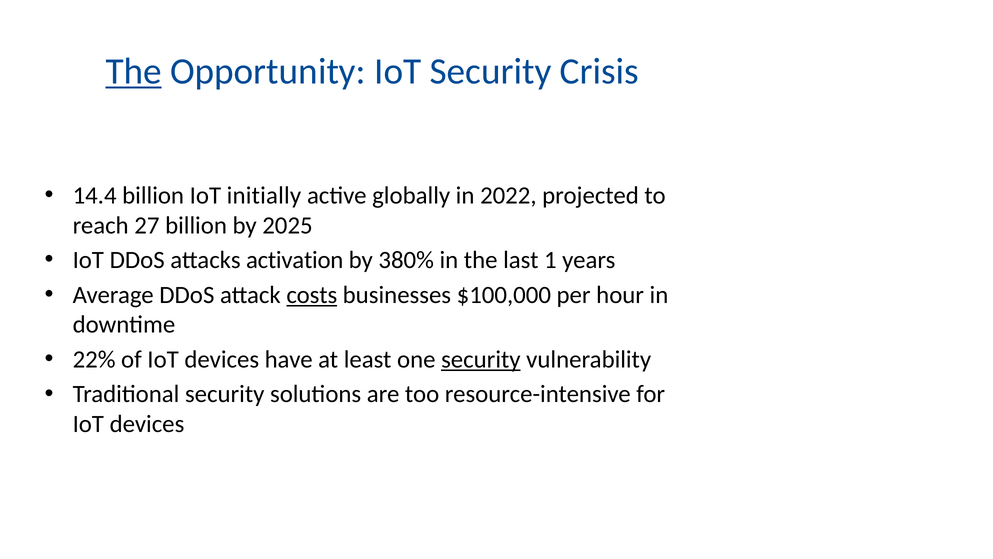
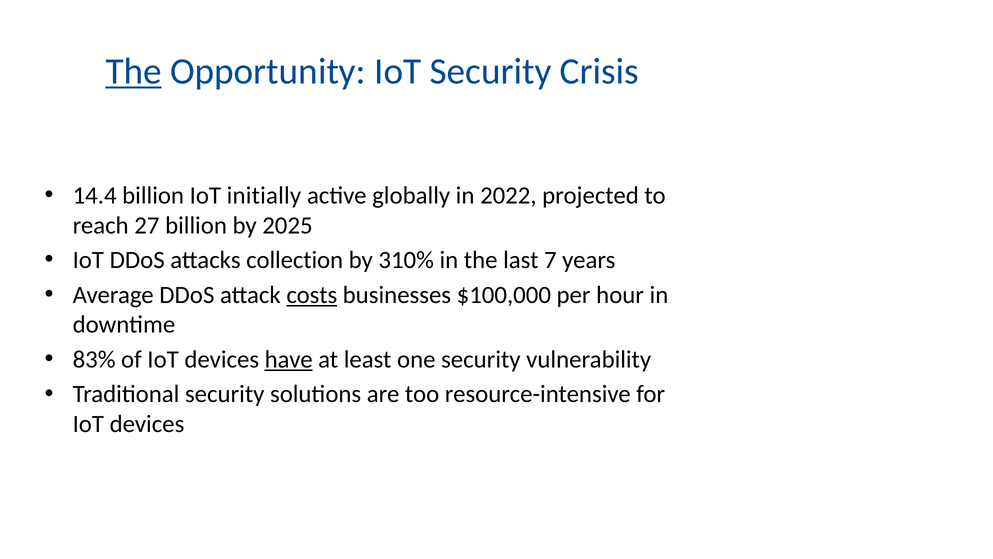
activation: activation -> collection
380%: 380% -> 310%
1: 1 -> 7
22%: 22% -> 83%
have underline: none -> present
security at (481, 359) underline: present -> none
